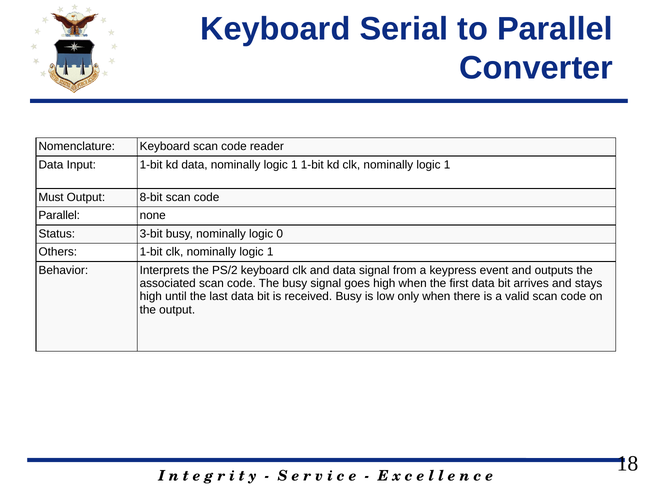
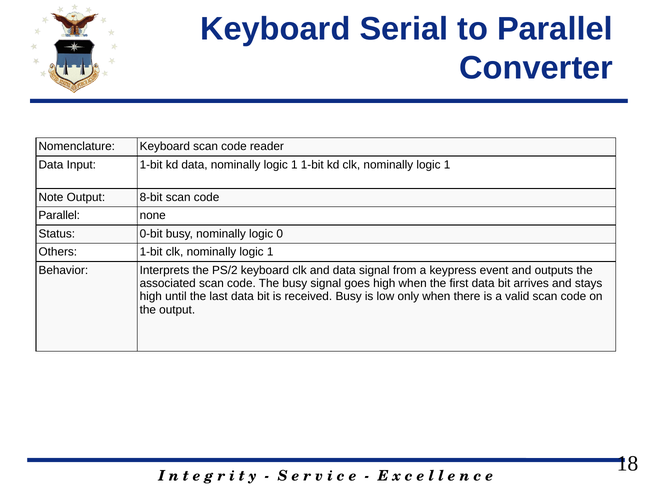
Must: Must -> Note
3-bit: 3-bit -> 0-bit
